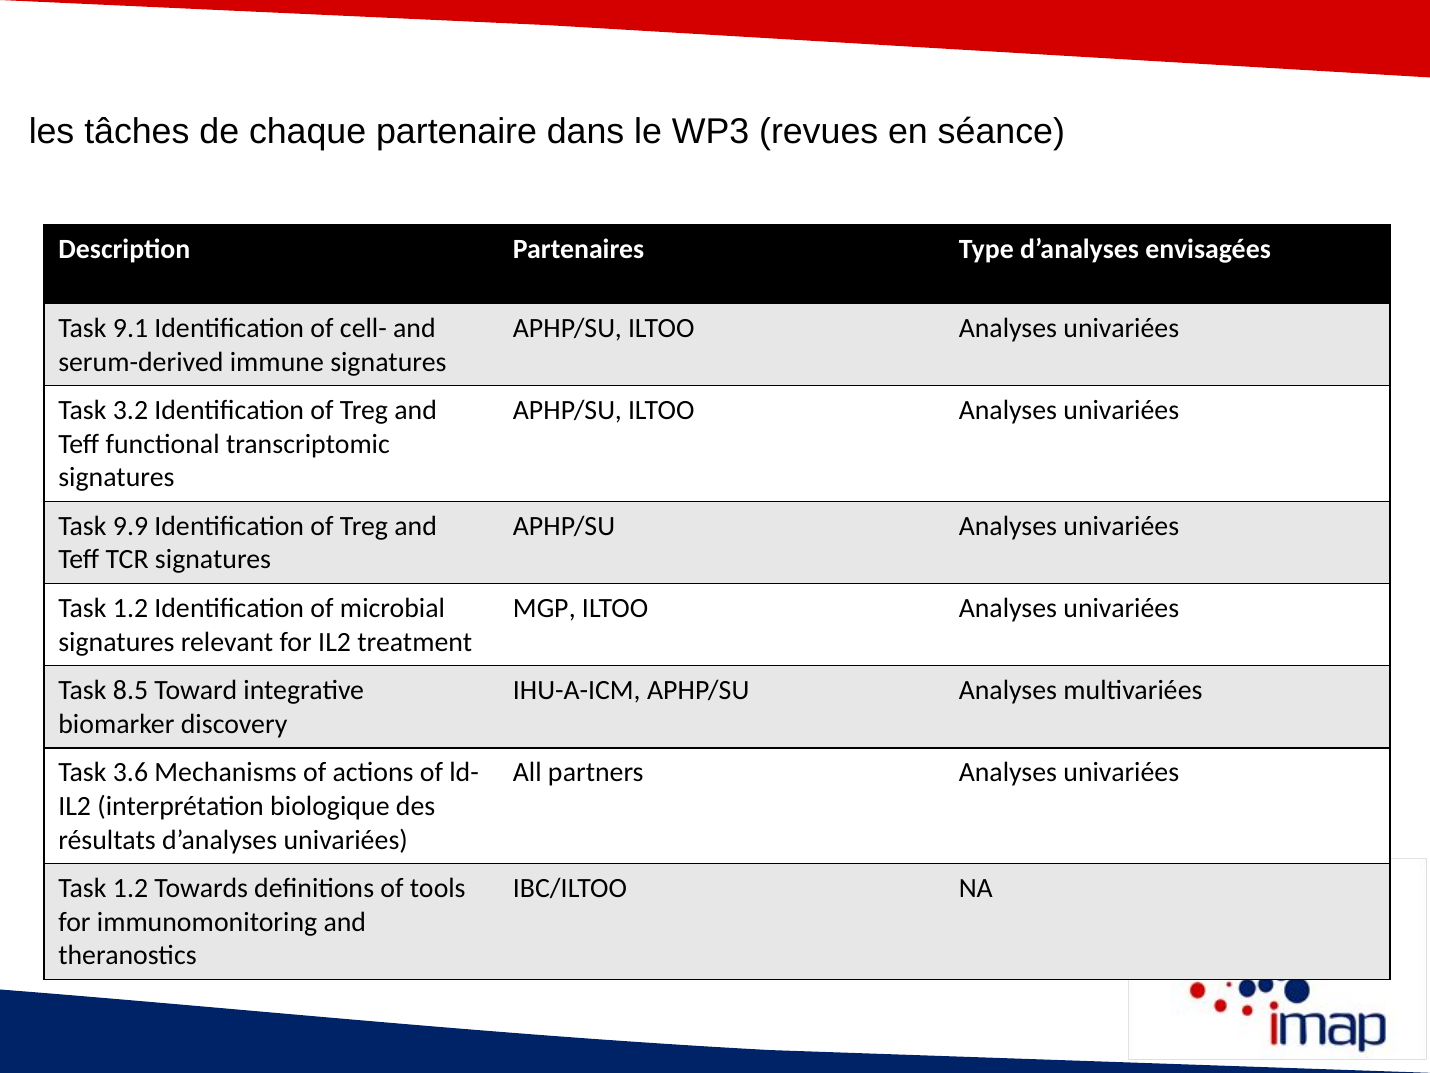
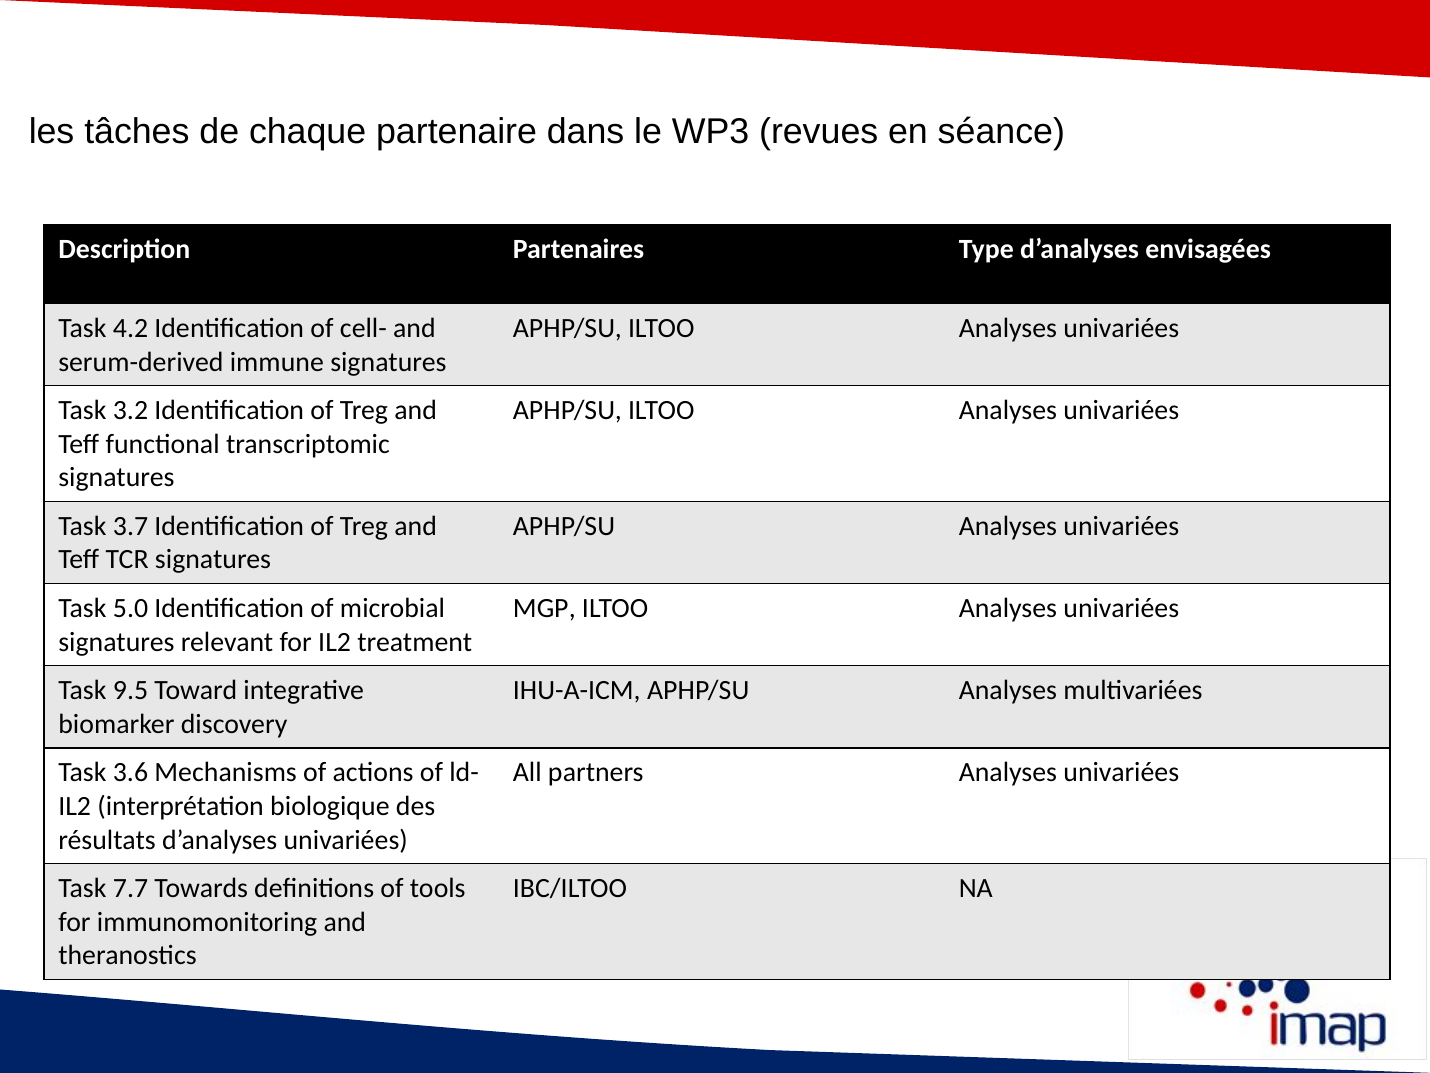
9.1: 9.1 -> 4.2
9.9: 9.9 -> 3.7
1.2 at (131, 608): 1.2 -> 5.0
8.5: 8.5 -> 9.5
1.2 at (131, 888): 1.2 -> 7.7
